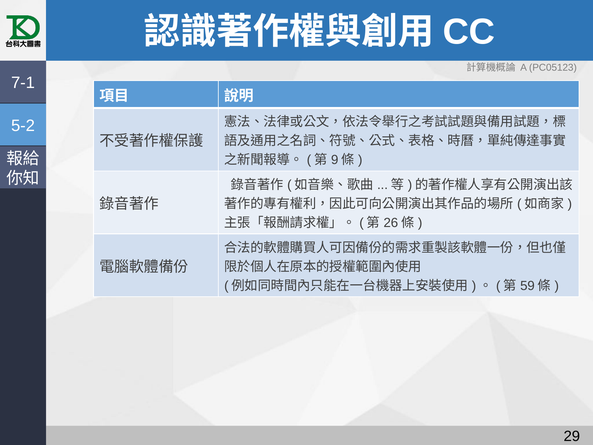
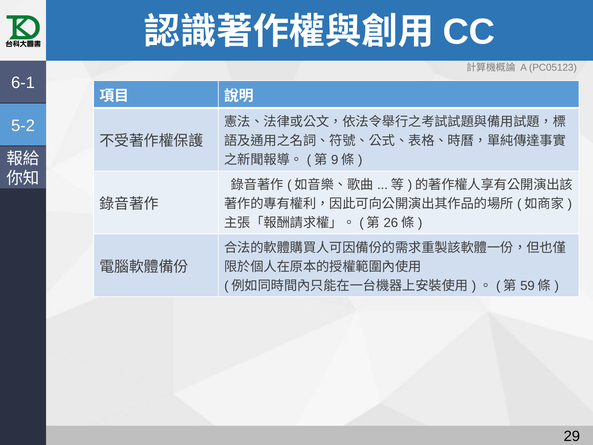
7-1: 7-1 -> 6-1
